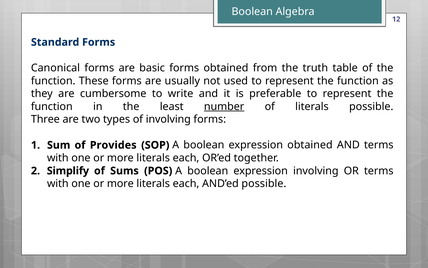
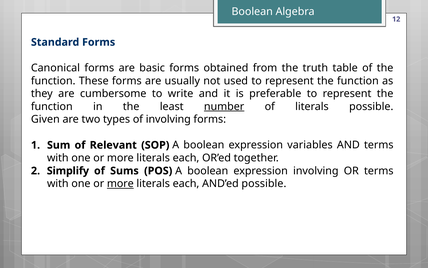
Three: Three -> Given
Provides: Provides -> Relevant
expression obtained: obtained -> variables
more at (120, 183) underline: none -> present
